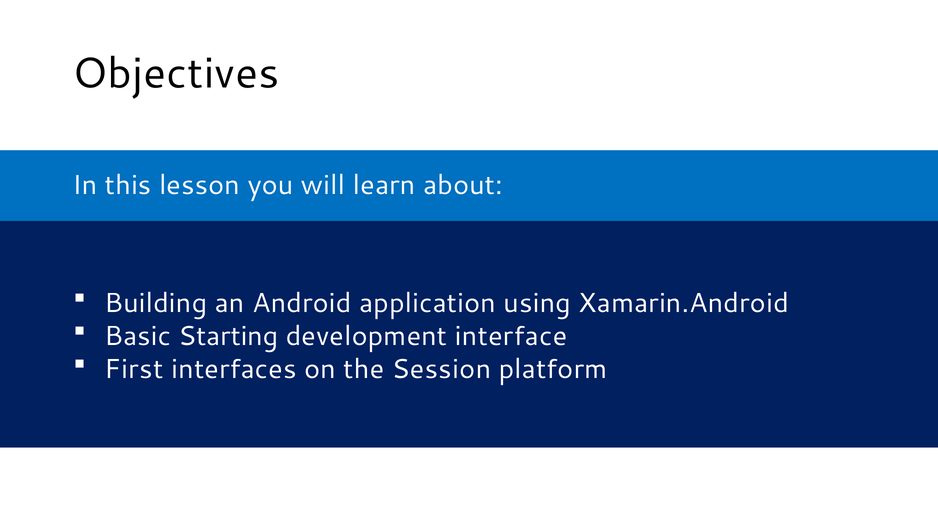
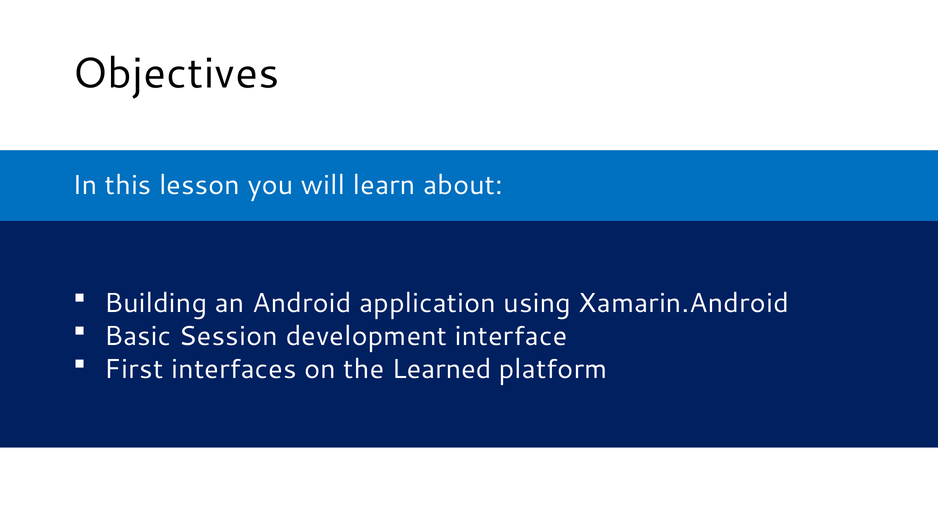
Starting: Starting -> Session
Session: Session -> Learned
